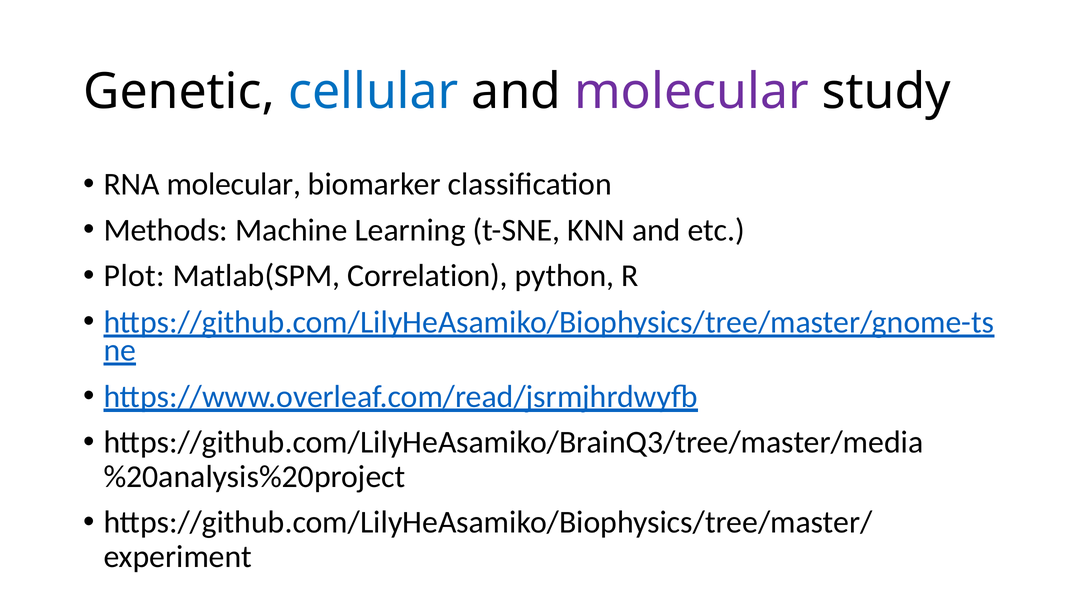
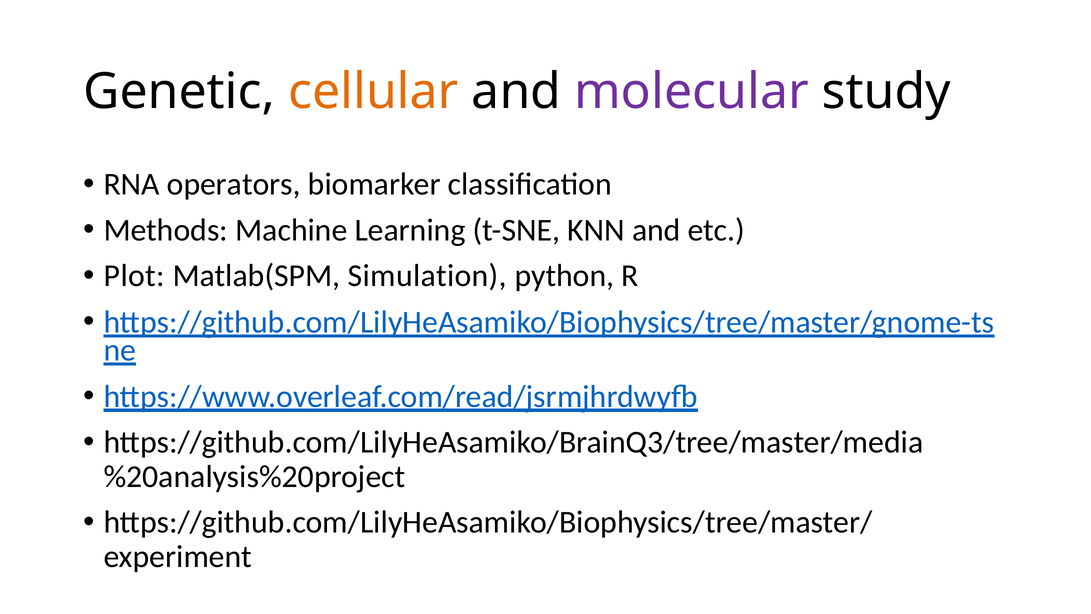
cellular colour: blue -> orange
RNA molecular: molecular -> operators
Correlation: Correlation -> Simulation
